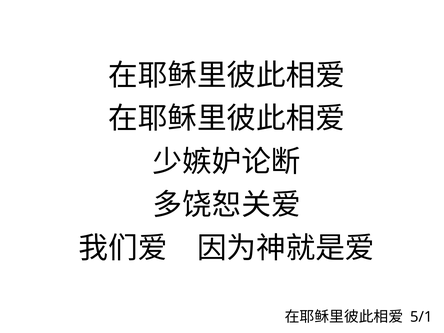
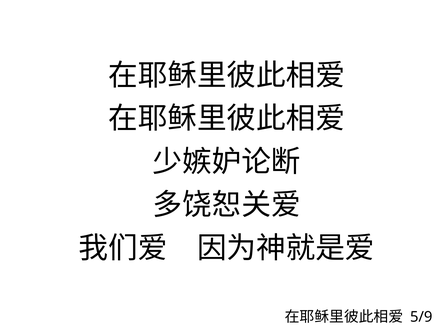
5/1: 5/1 -> 5/9
